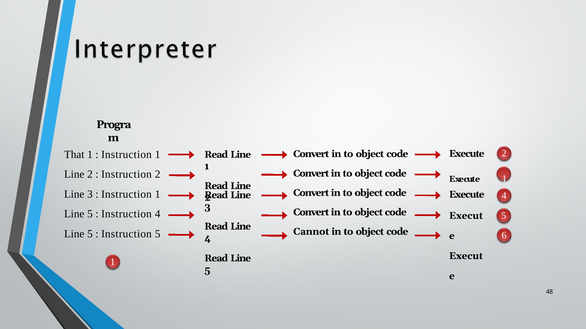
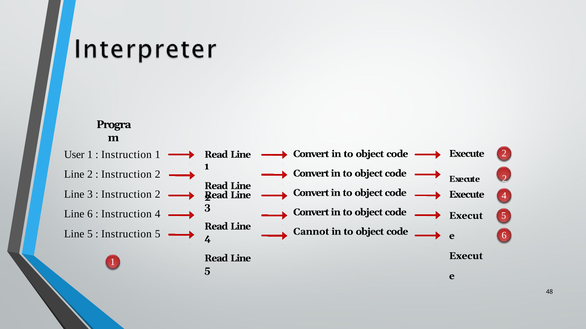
That: That -> User
Execute 1: 1 -> 2
1 at (158, 194): 1 -> 2
5 at (90, 214): 5 -> 6
